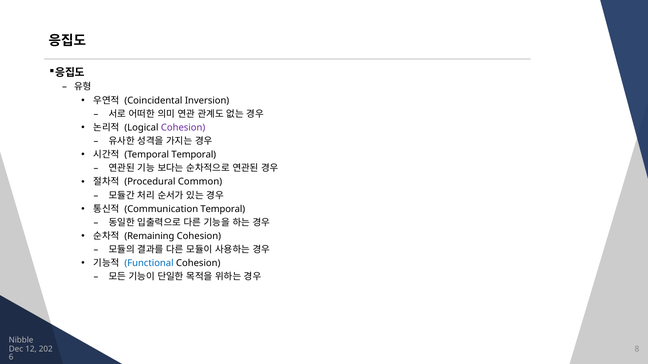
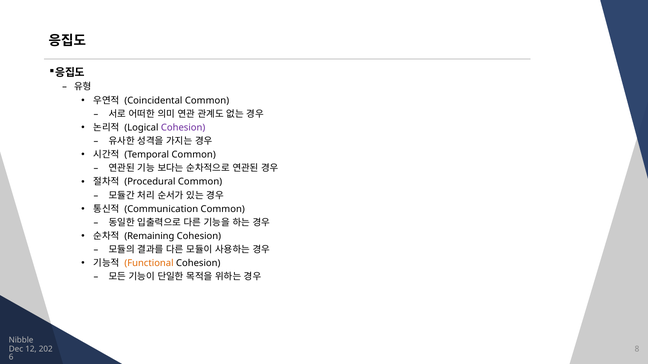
Coincidental Inversion: Inversion -> Common
Temporal Temporal: Temporal -> Common
Communication Temporal: Temporal -> Common
Functional colour: blue -> orange
